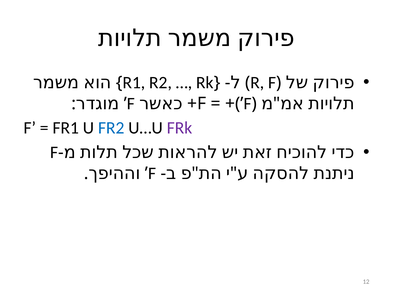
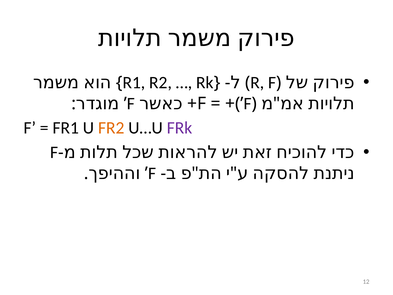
FR2 colour: blue -> orange
